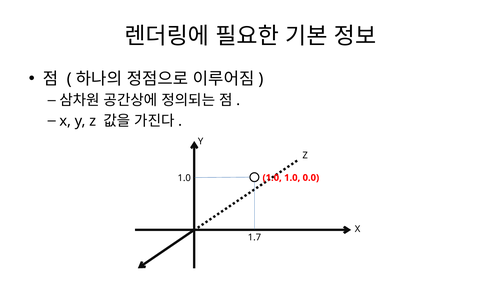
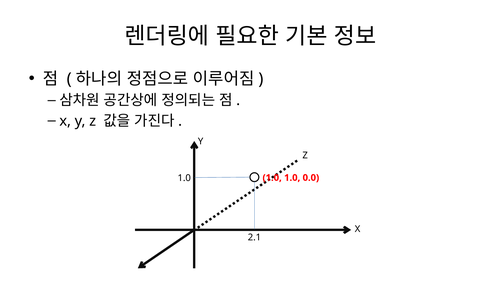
1.7: 1.7 -> 2.1
